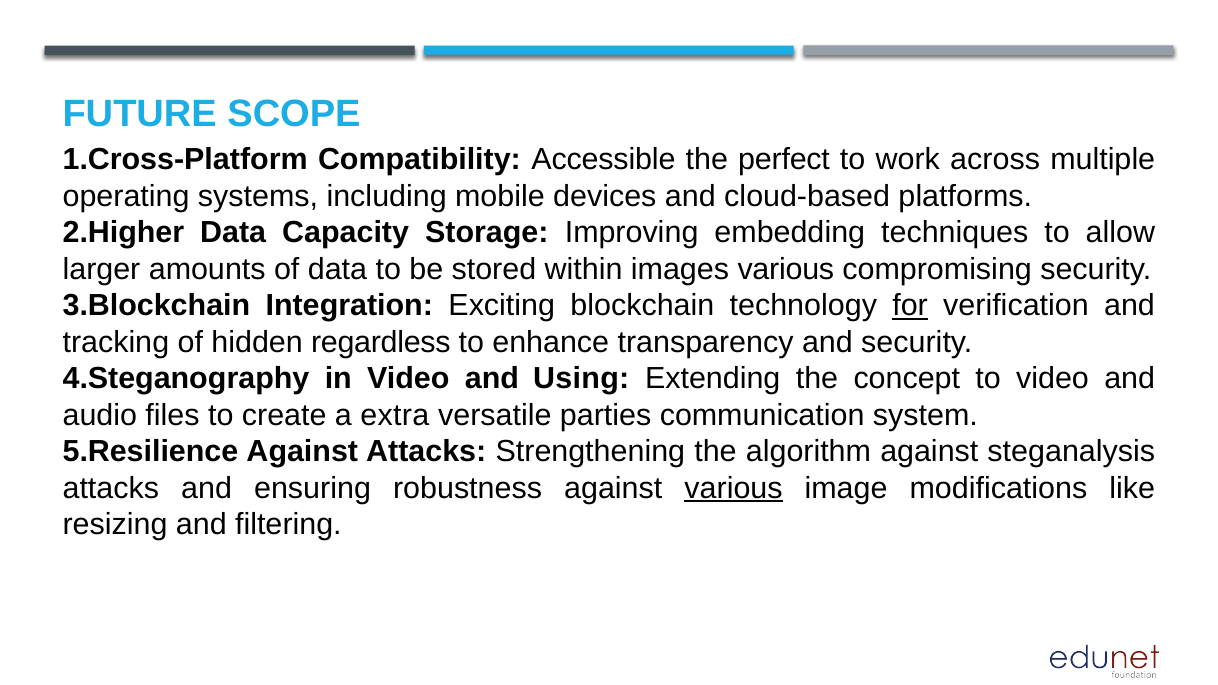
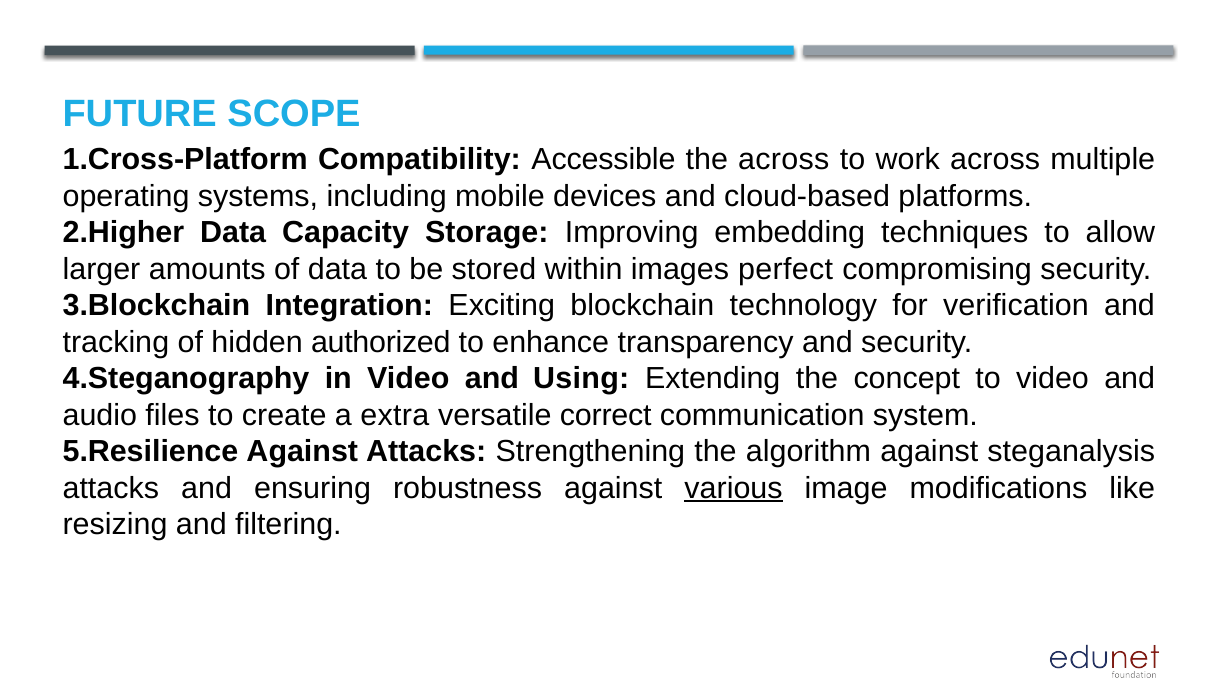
the perfect: perfect -> across
images various: various -> perfect
for underline: present -> none
regardless: regardless -> authorized
parties: parties -> correct
